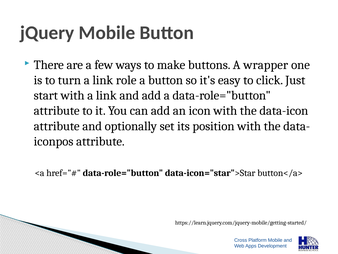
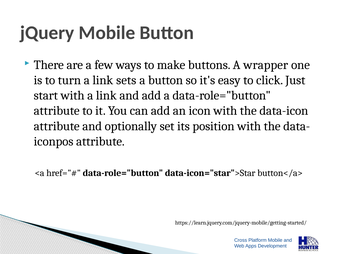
role: role -> sets
